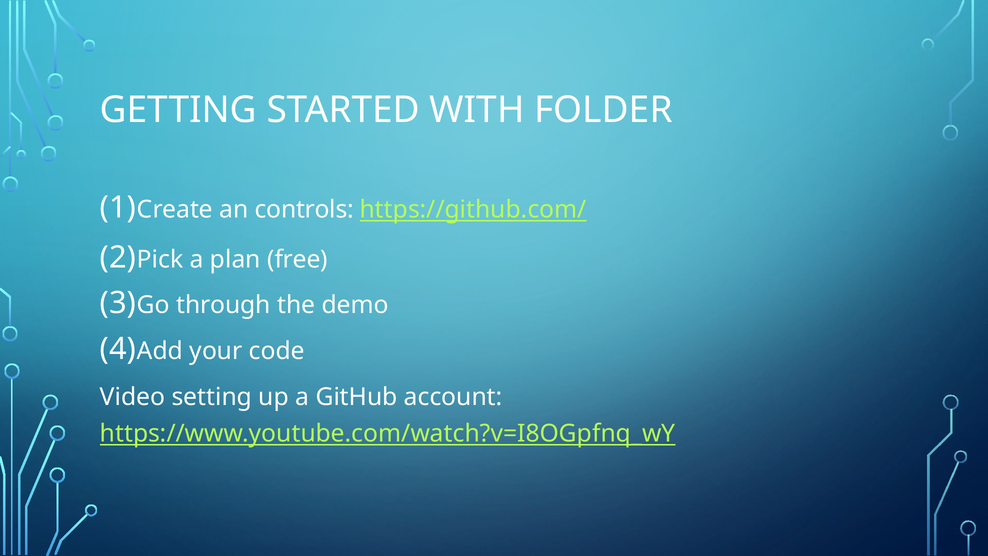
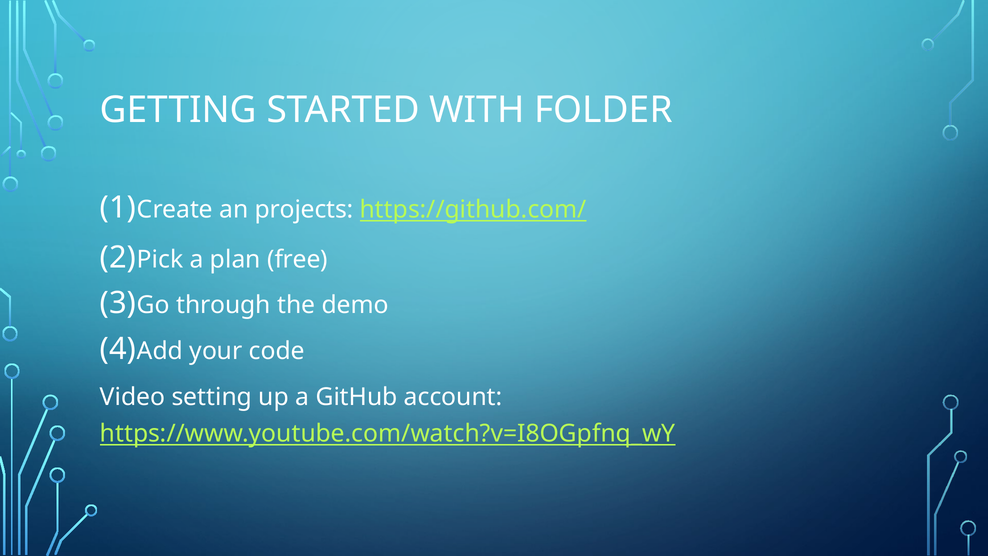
controls: controls -> projects
